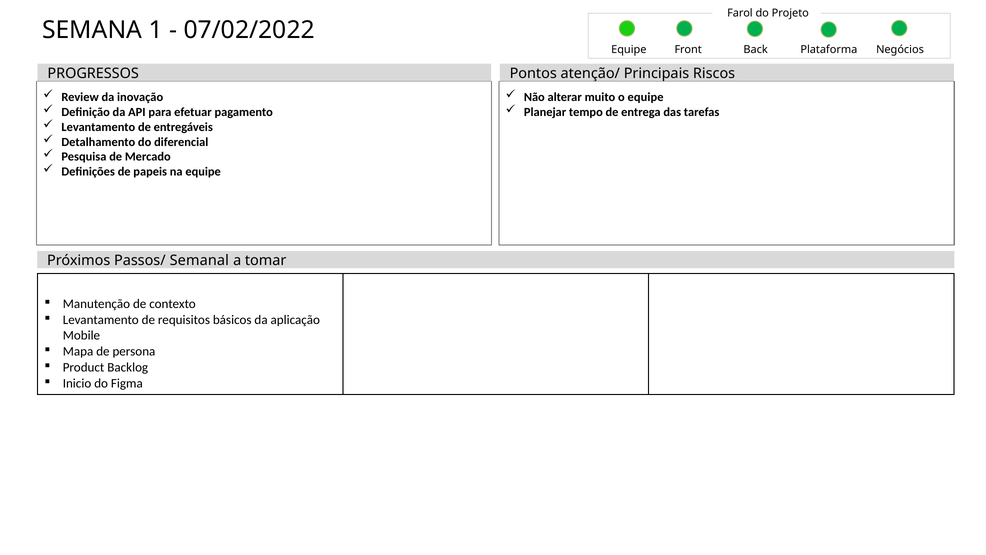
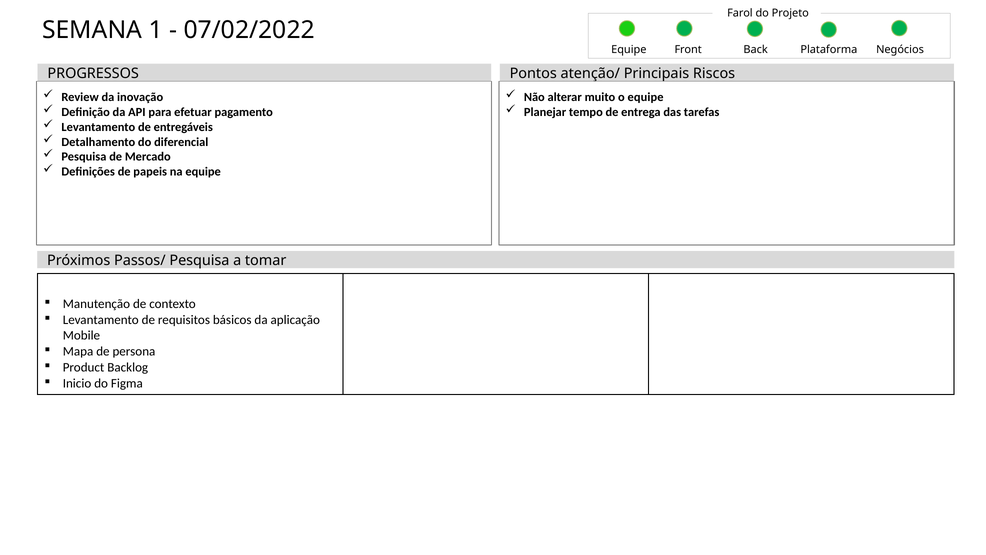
Passos/ Semanal: Semanal -> Pesquisa
